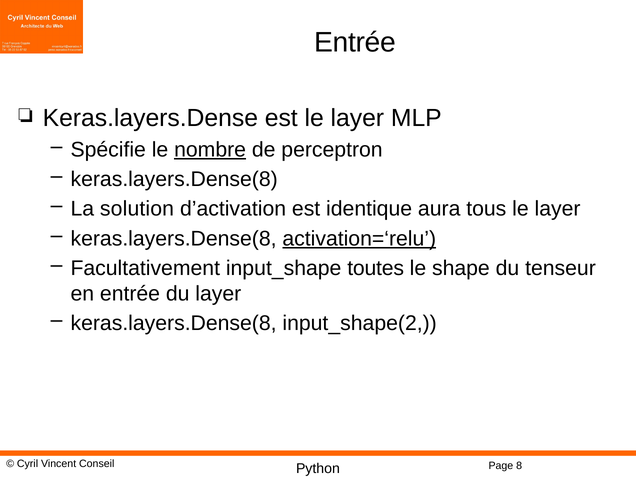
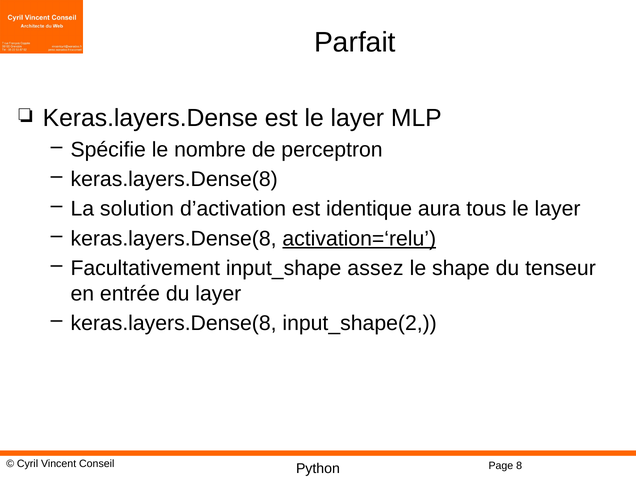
Entrée at (355, 43): Entrée -> Parfait
nombre underline: present -> none
toutes: toutes -> assez
